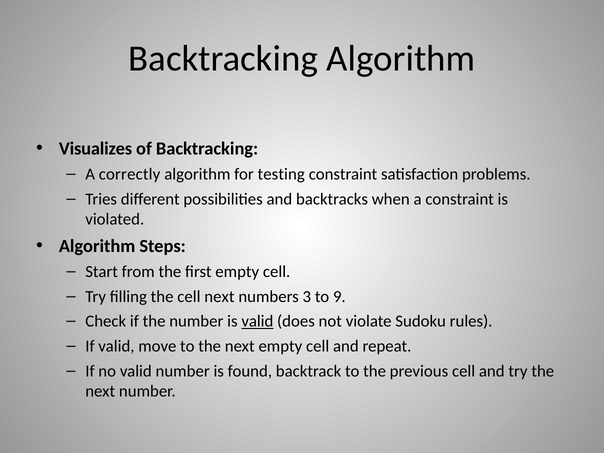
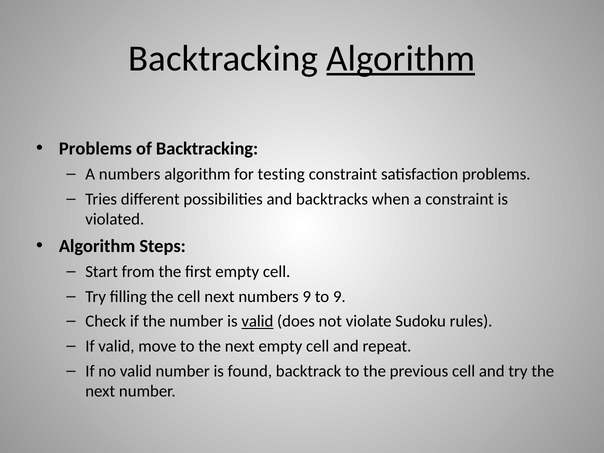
Algorithm at (401, 58) underline: none -> present
Visualizes at (96, 149): Visualizes -> Problems
A correctly: correctly -> numbers
numbers 3: 3 -> 9
